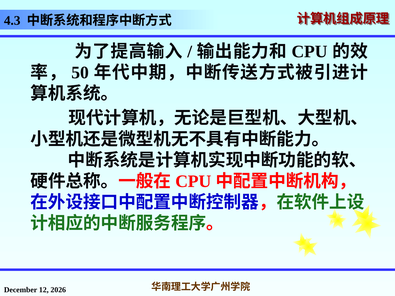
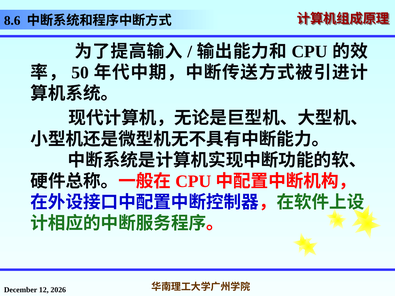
4.3: 4.3 -> 8.6
